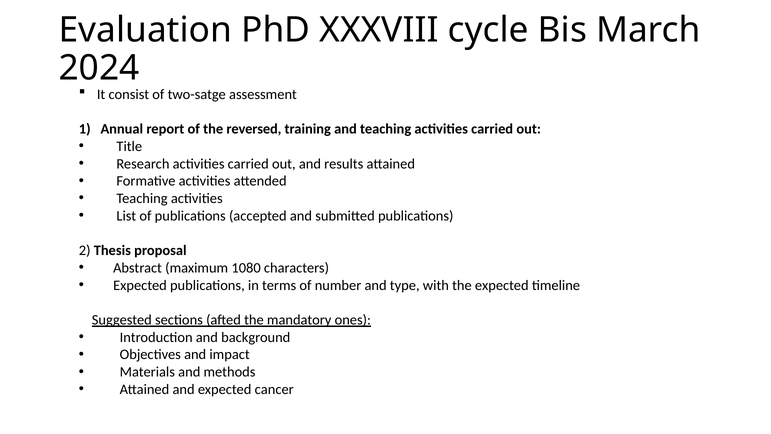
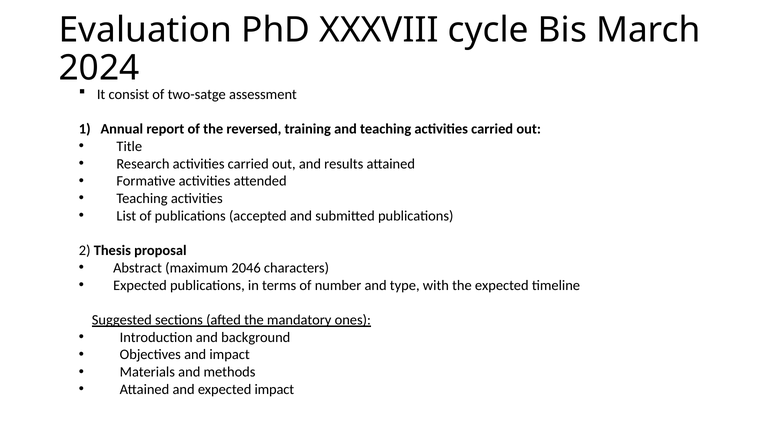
1080: 1080 -> 2046
expected cancer: cancer -> impact
